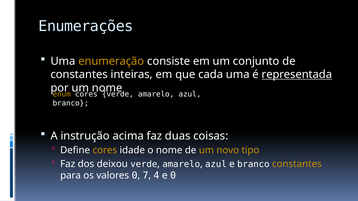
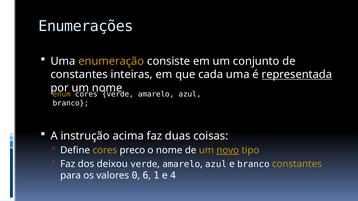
idade: idade -> preco
novo underline: none -> present
7: 7 -> 6
4: 4 -> 1
e 0: 0 -> 4
